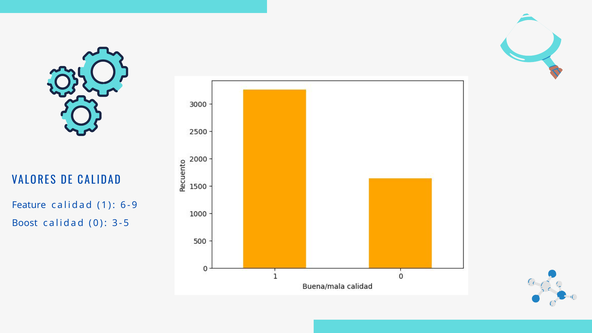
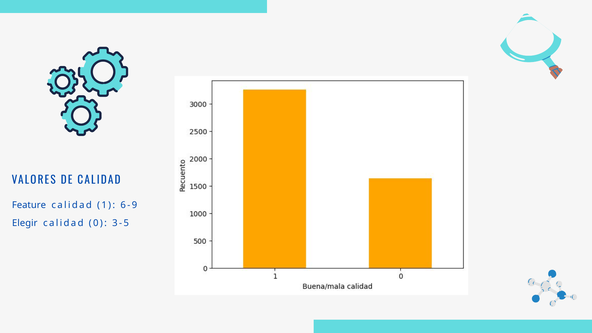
Boost: Boost -> Elegir
